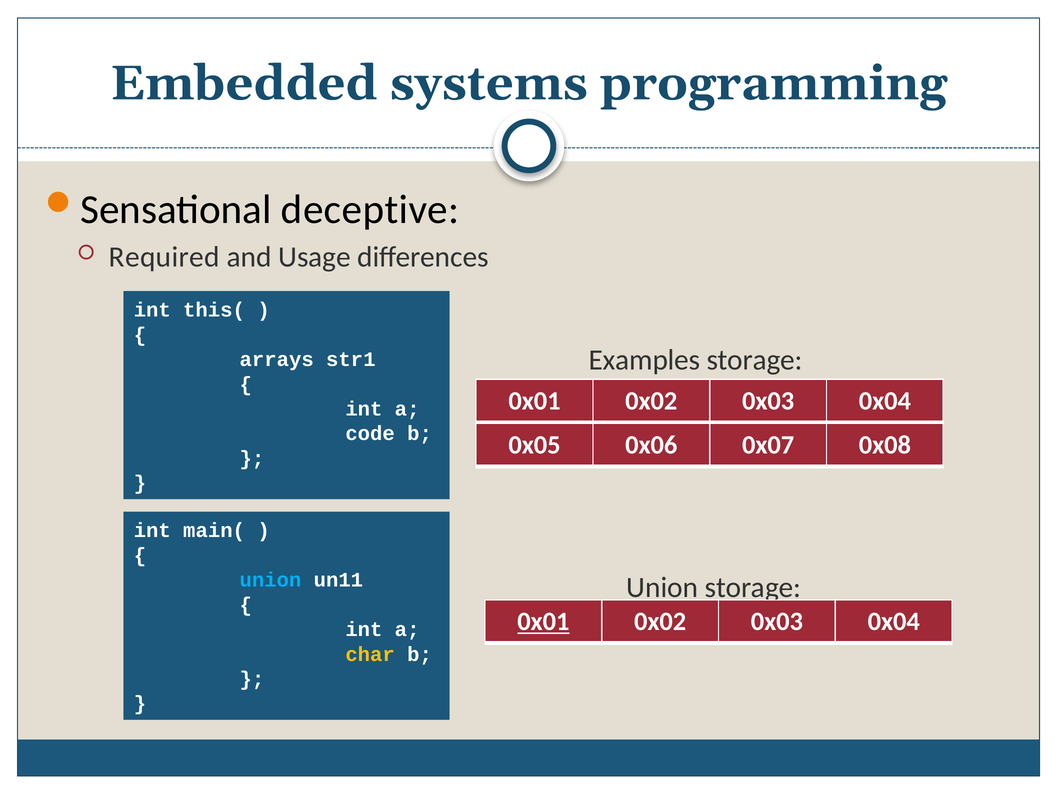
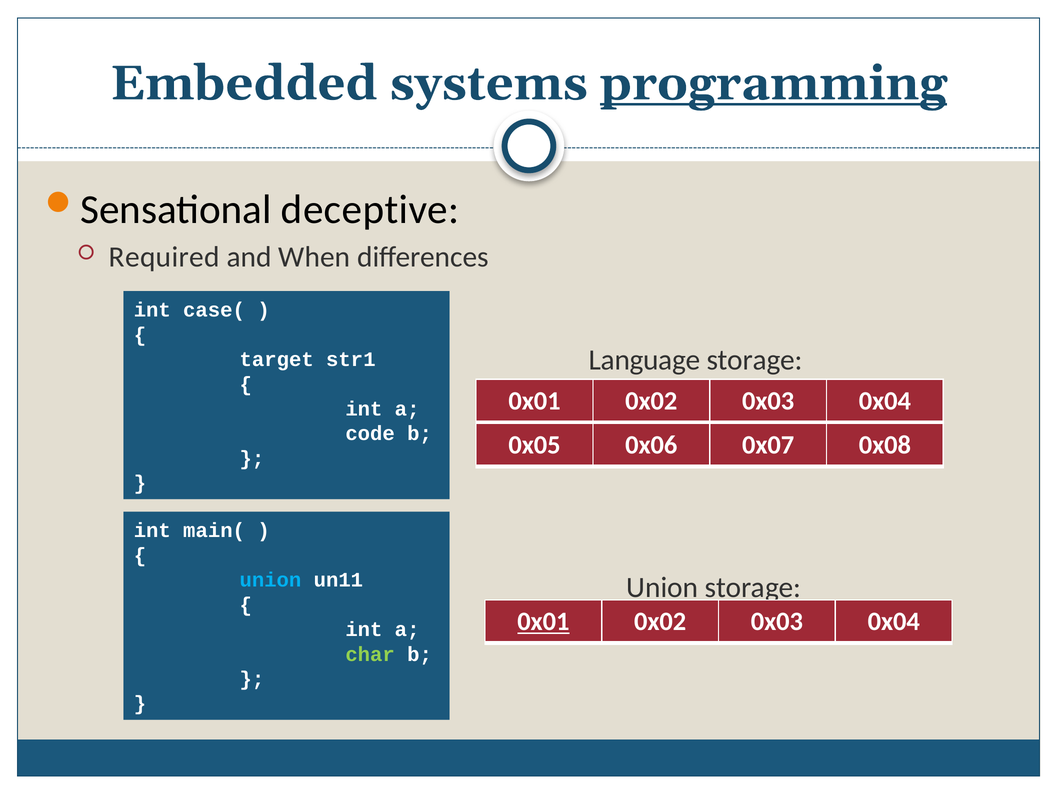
programming underline: none -> present
Usage: Usage -> When
this(: this( -> case(
Examples: Examples -> Language
arrays: arrays -> target
char colour: yellow -> light green
